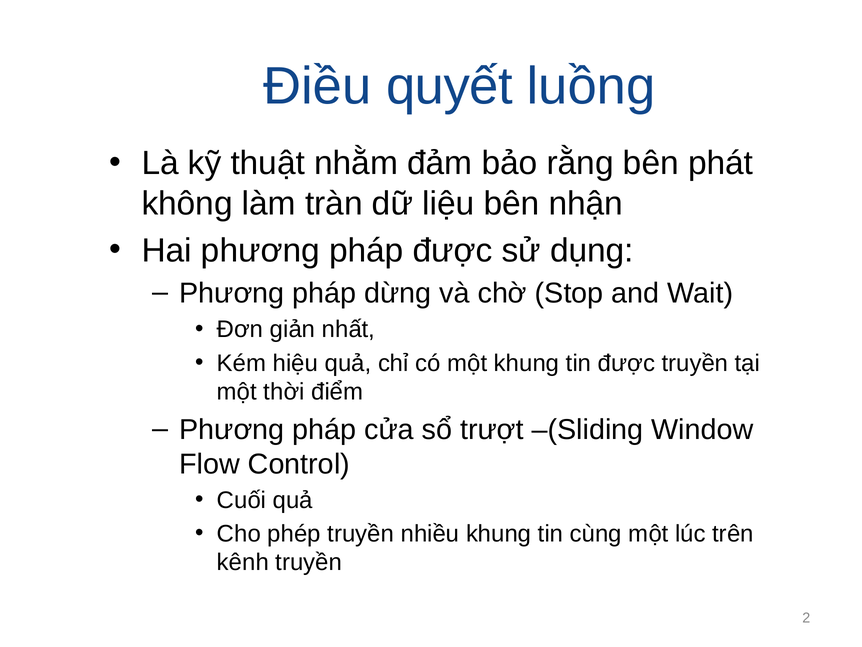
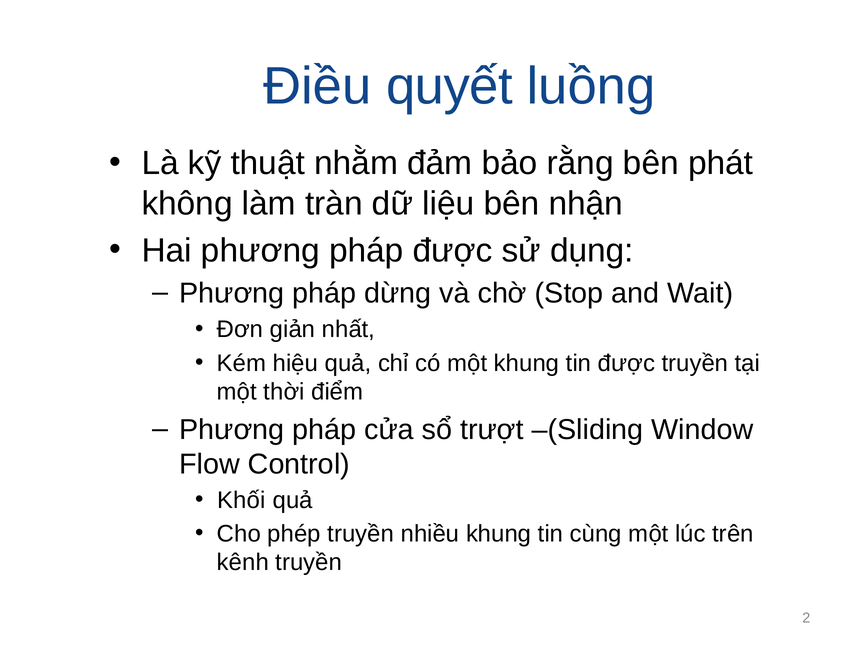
Cuối: Cuối -> Khối
